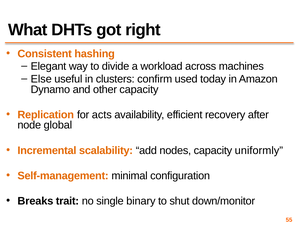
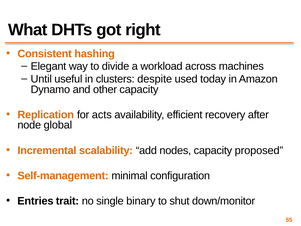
Else: Else -> Until
confirm: confirm -> despite
uniformly: uniformly -> proposed
Breaks: Breaks -> Entries
